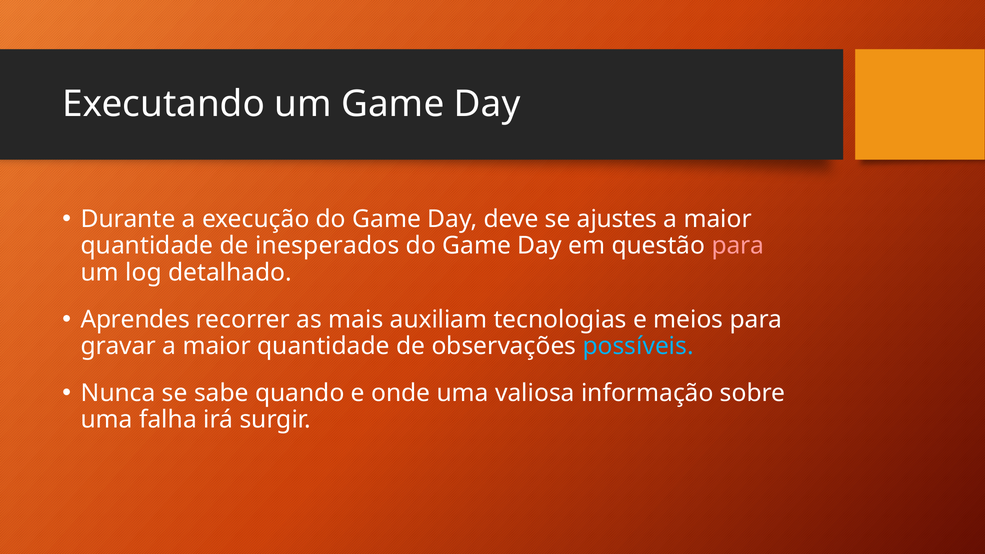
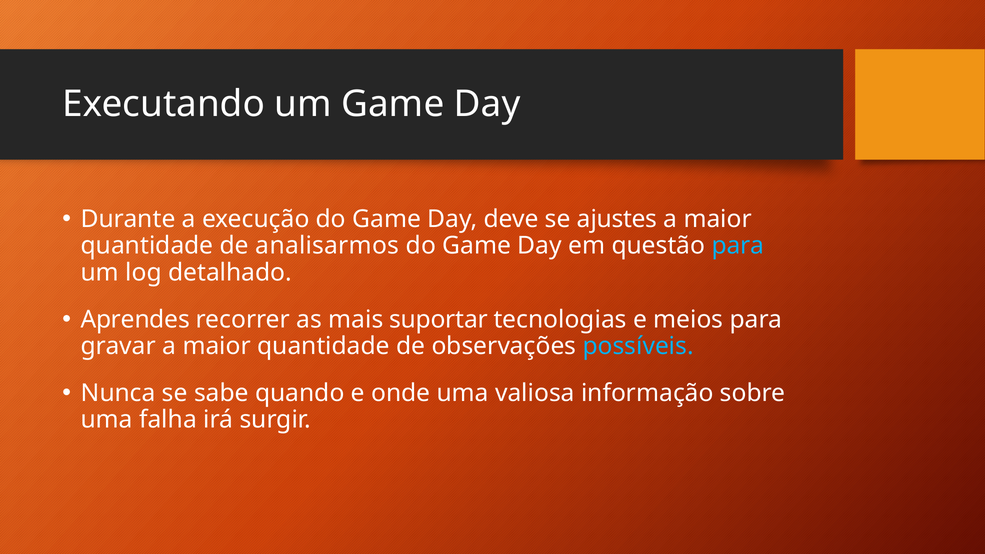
inesperados: inesperados -> analisarmos
para at (738, 246) colour: pink -> light blue
auxiliam: auxiliam -> suportar
